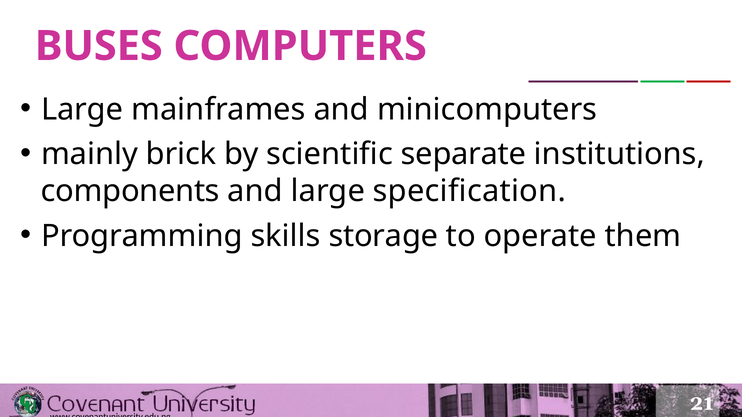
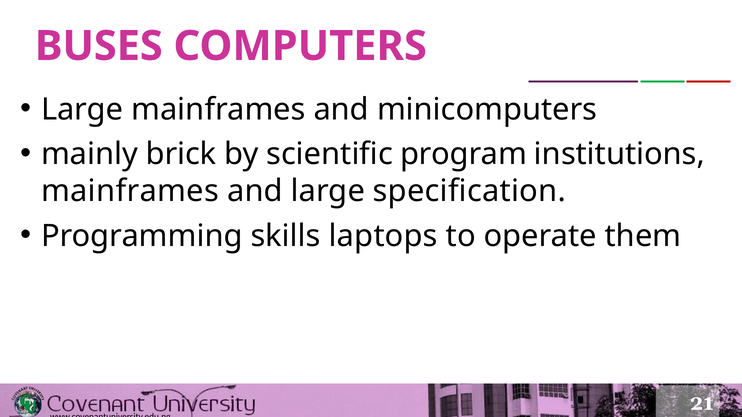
separate: separate -> program
components at (130, 191): components -> mainframes
storage: storage -> laptops
